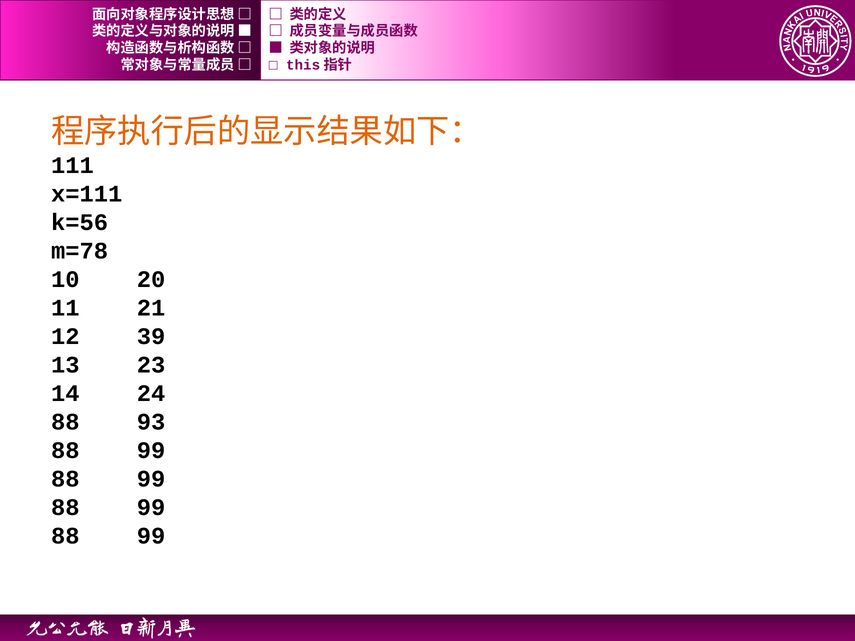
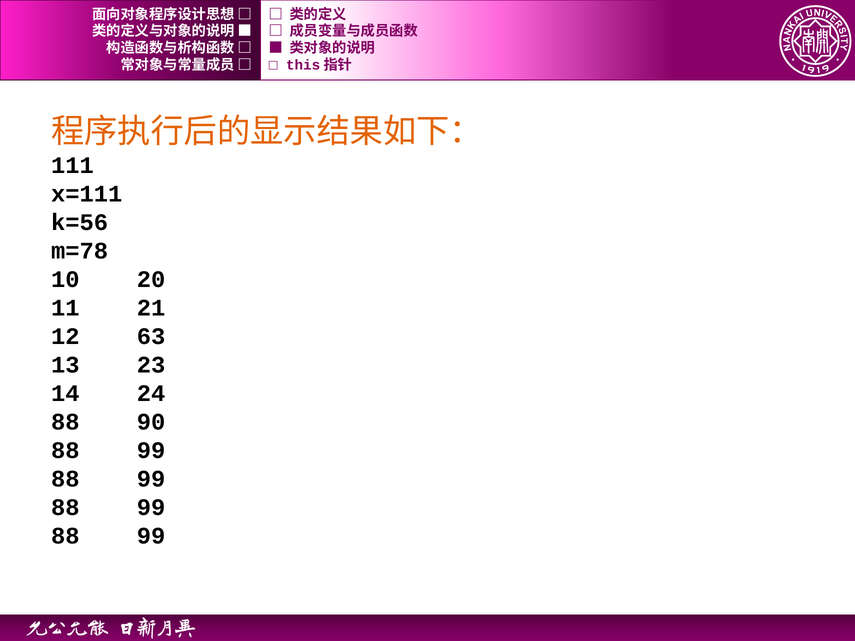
39: 39 -> 63
93: 93 -> 90
